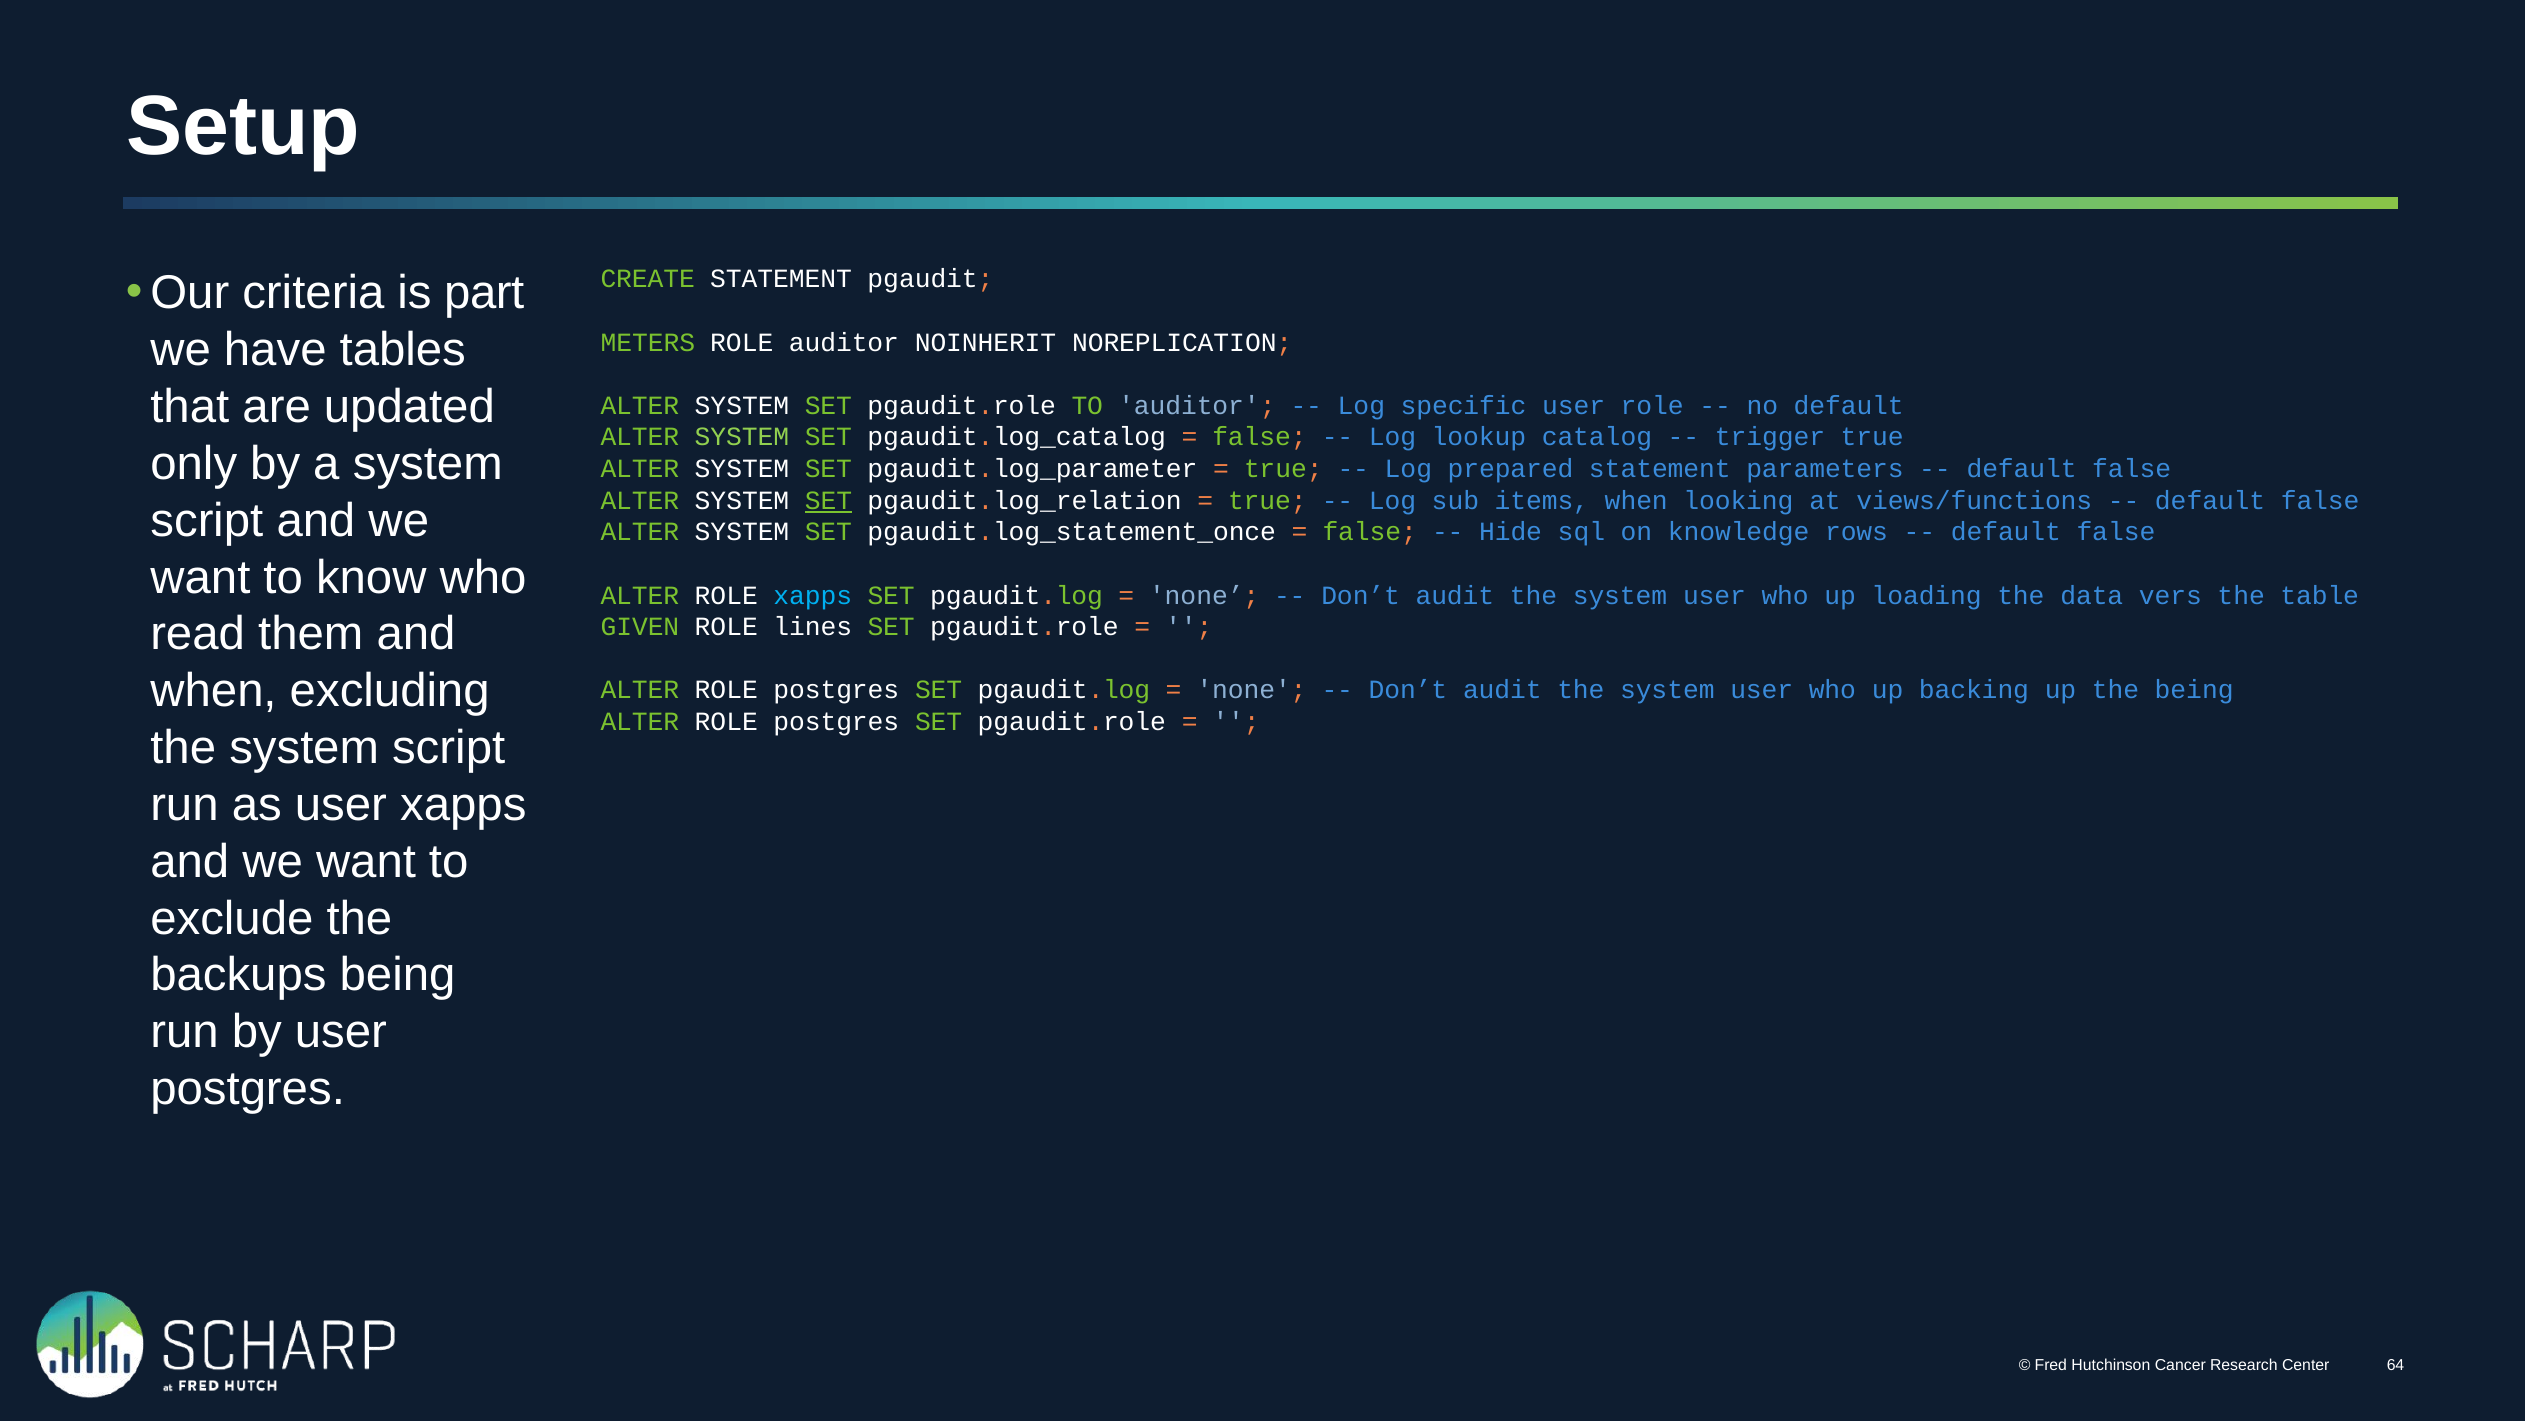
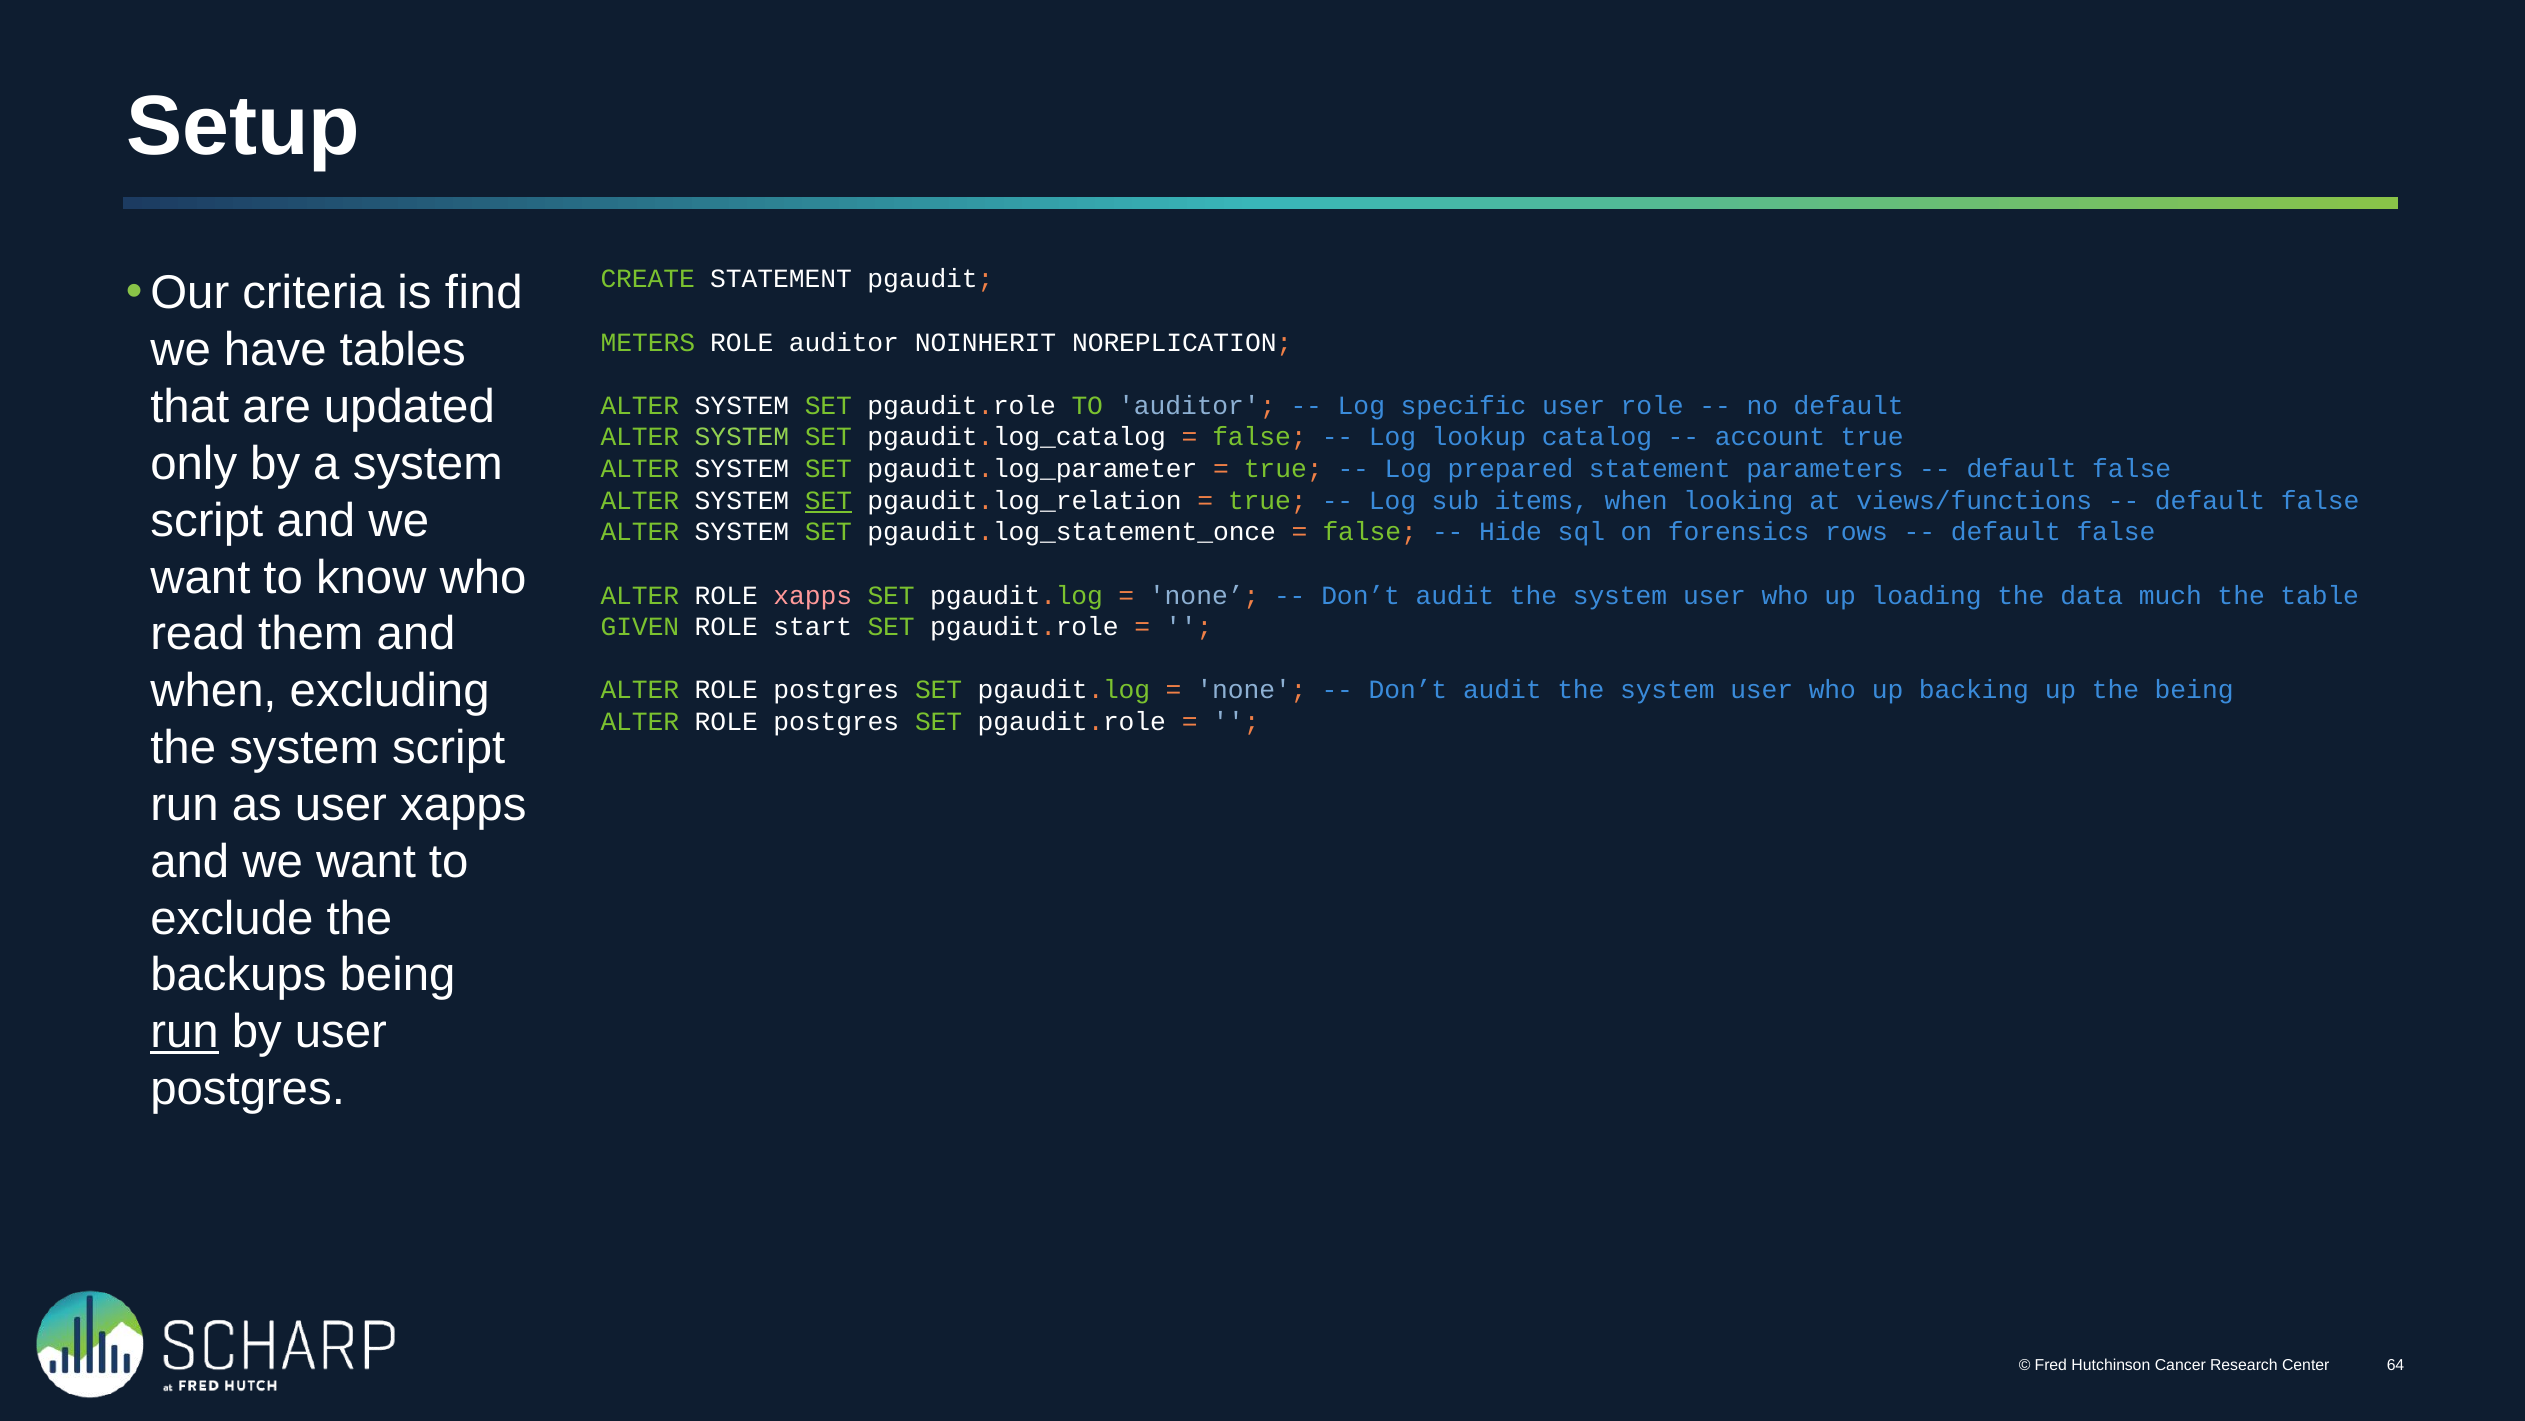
part: part -> find
trigger: trigger -> account
knowledge: knowledge -> forensics
xapps at (813, 595) colour: light blue -> pink
vers: vers -> much
lines: lines -> start
run at (185, 1032) underline: none -> present
